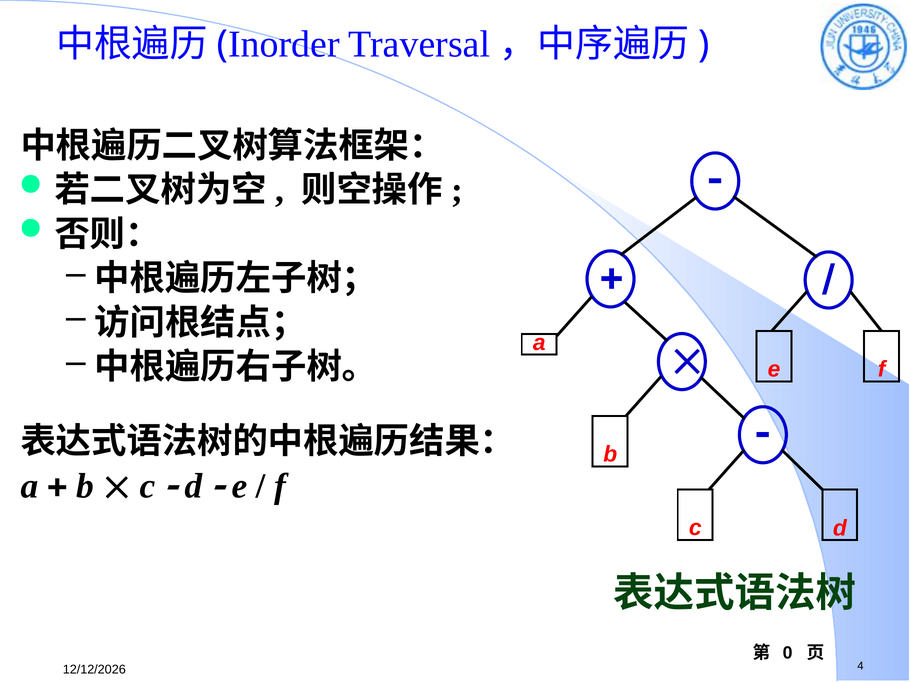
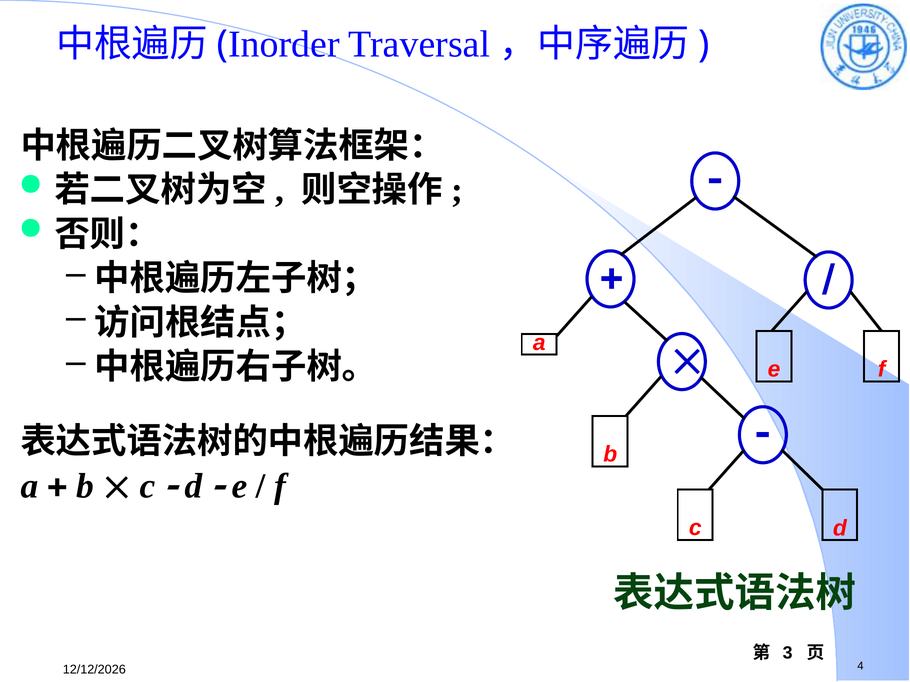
0: 0 -> 3
